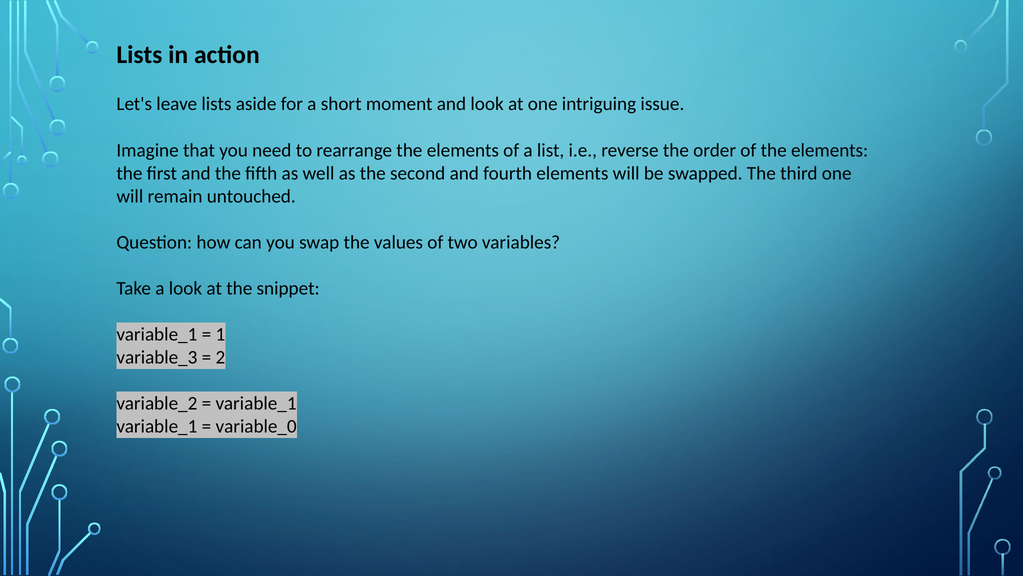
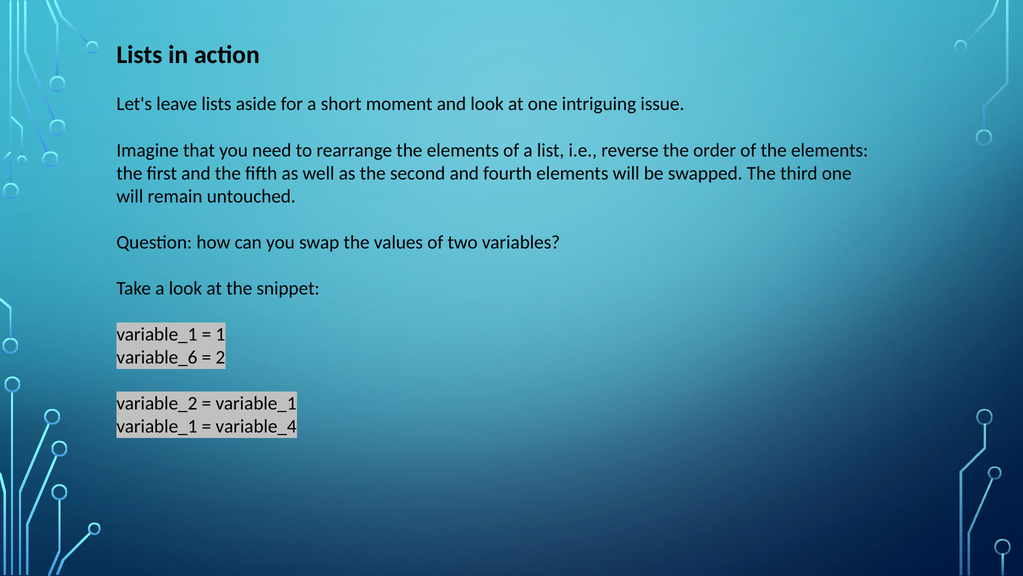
variable_3: variable_3 -> variable_6
variable_0: variable_0 -> variable_4
